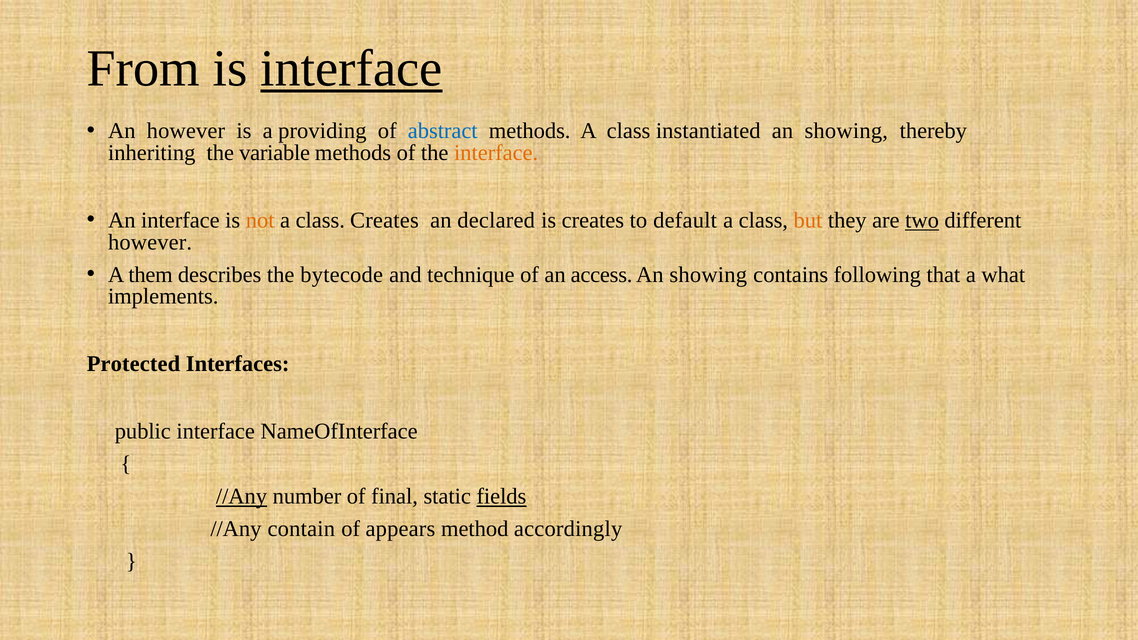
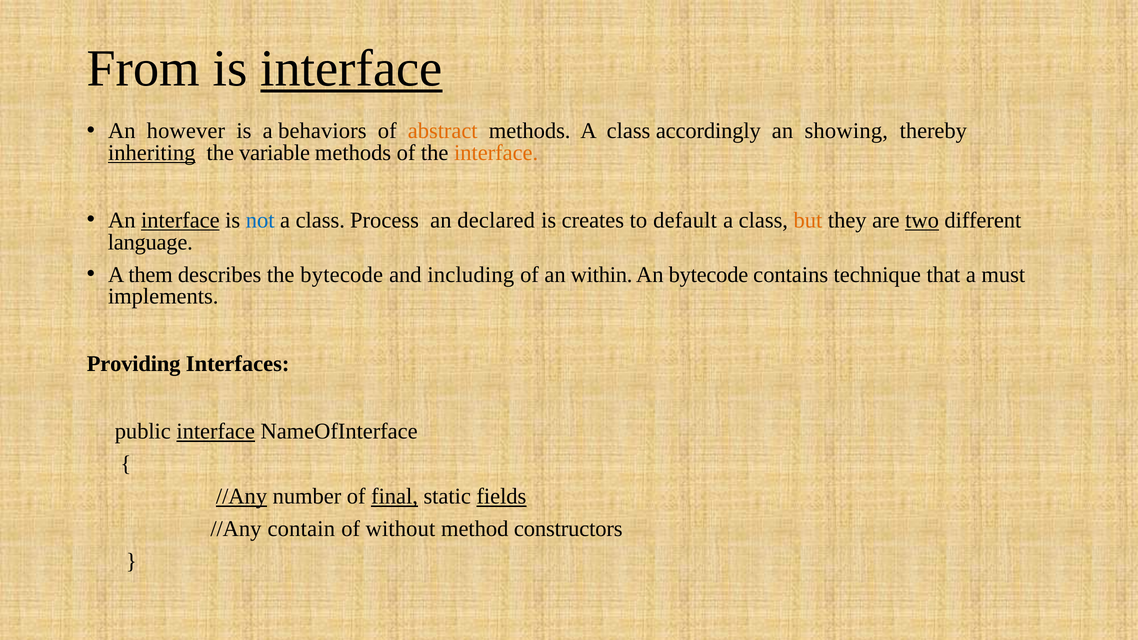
providing: providing -> behaviors
abstract colour: blue -> orange
instantiated: instantiated -> accordingly
inheriting underline: none -> present
interface at (180, 220) underline: none -> present
not colour: orange -> blue
class Creates: Creates -> Process
however at (150, 242): however -> language
technique: technique -> including
access: access -> within
showing at (708, 275): showing -> bytecode
following: following -> technique
what: what -> must
Protected: Protected -> Providing
interface at (216, 432) underline: none -> present
final underline: none -> present
appears: appears -> without
accordingly: accordingly -> constructors
